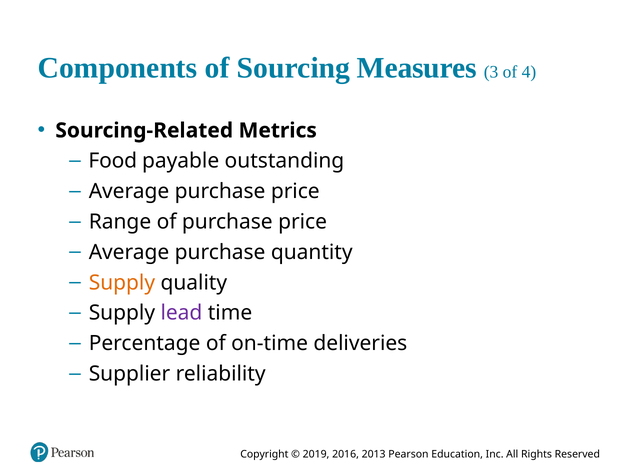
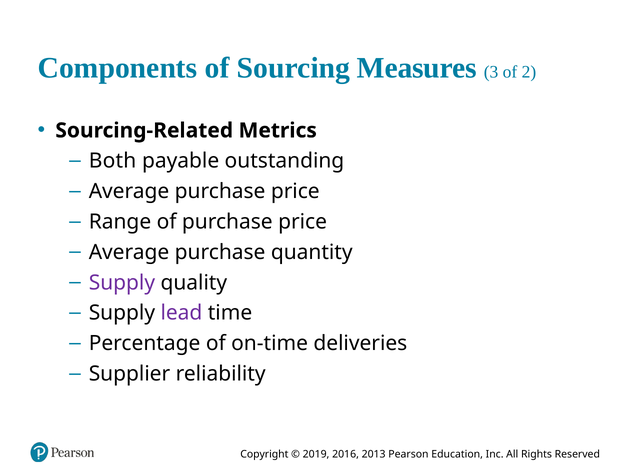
4: 4 -> 2
Food: Food -> Both
Supply at (122, 282) colour: orange -> purple
